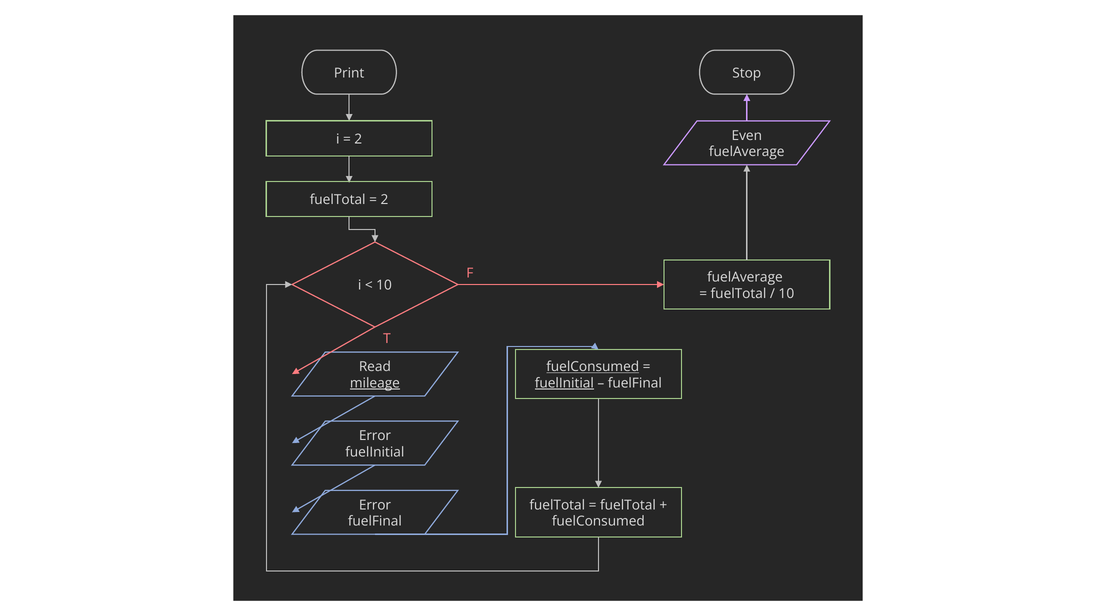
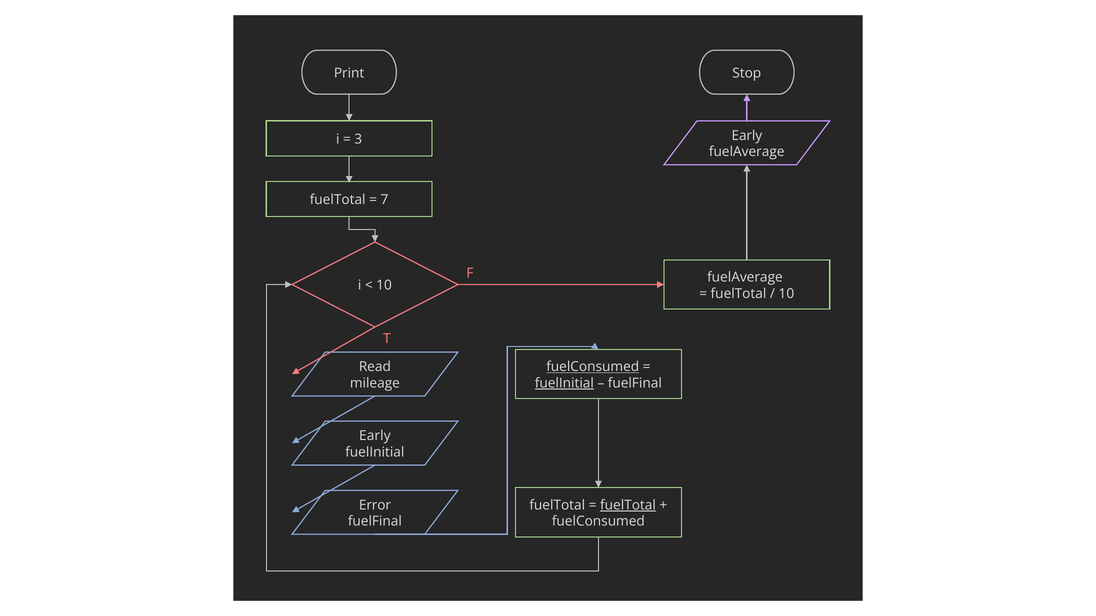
Even at (747, 136): Even -> Early
2 at (358, 140): 2 -> 3
2 at (384, 200): 2 -> 7
mileage underline: present -> none
Error at (375, 436): Error -> Early
fuelTotal at (628, 505) underline: none -> present
